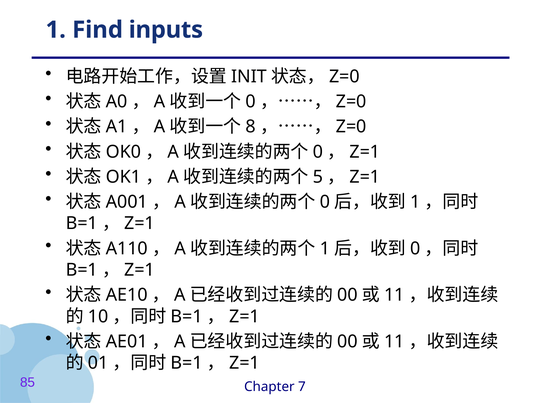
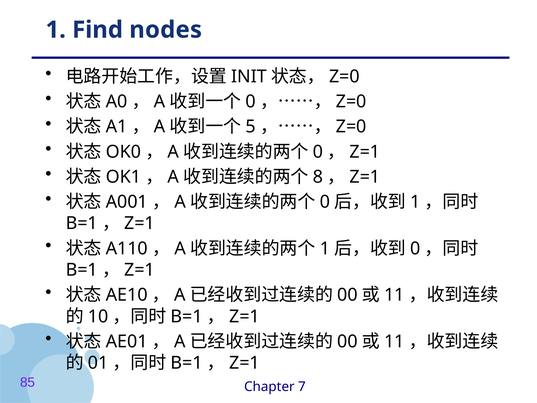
inputs: inputs -> nodes
8: 8 -> 5
5: 5 -> 8
